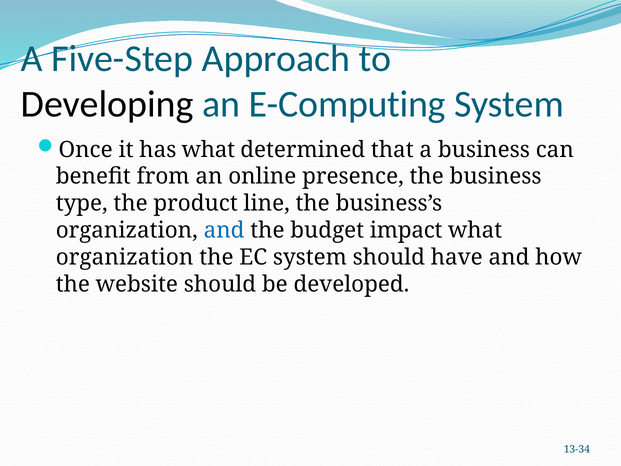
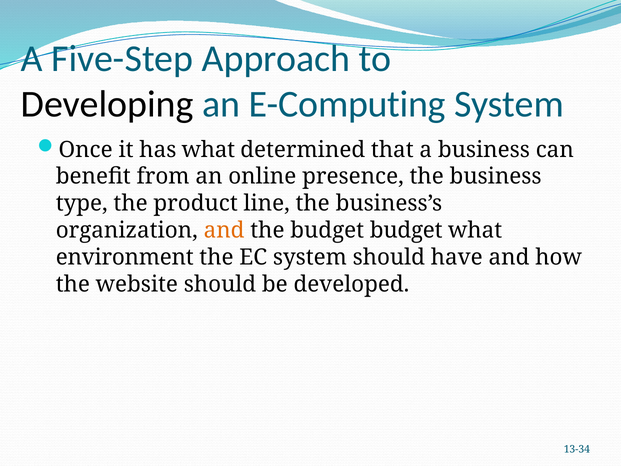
and at (224, 230) colour: blue -> orange
budget impact: impact -> budget
organization at (125, 257): organization -> environment
